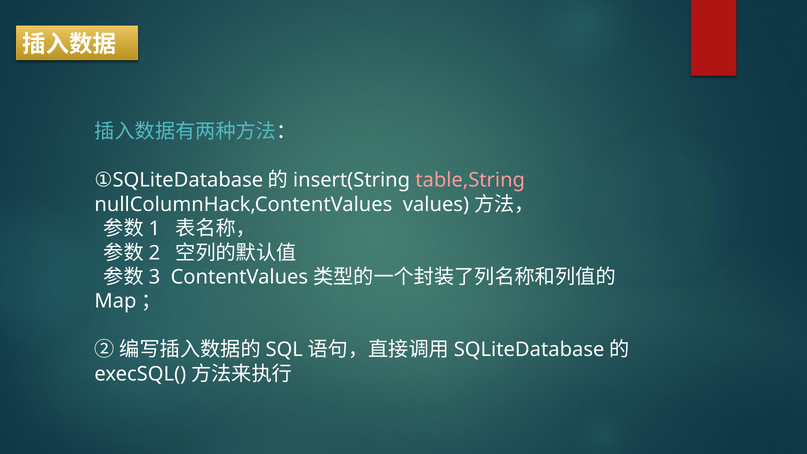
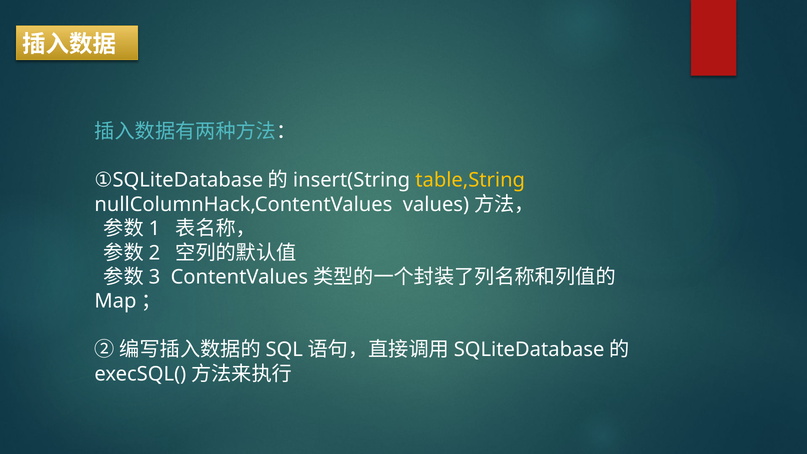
table,String colour: pink -> yellow
